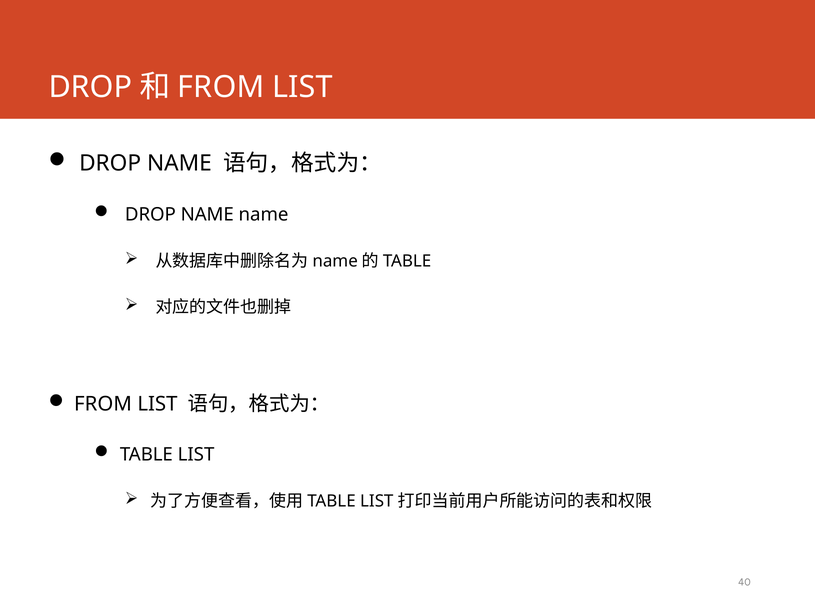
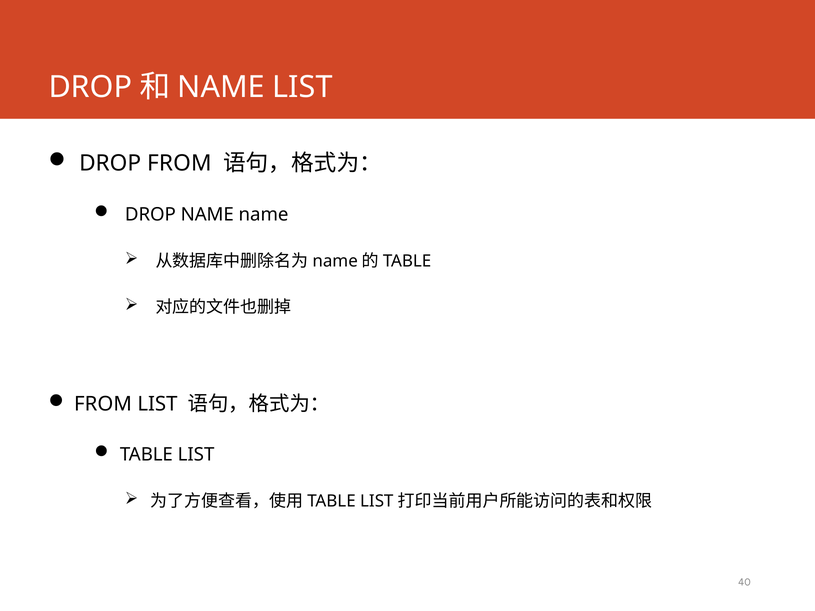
FROM at (221, 87): FROM -> NAME
NAME at (179, 163): NAME -> FROM
